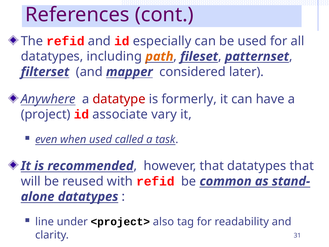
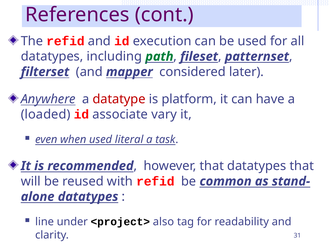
especially: especially -> execution
path colour: orange -> green
formerly: formerly -> platform
project: project -> loaded
called: called -> literal
